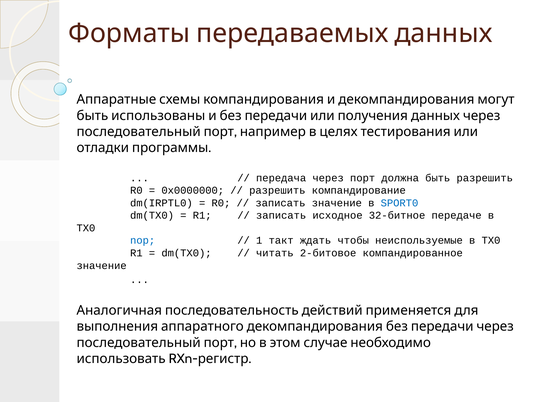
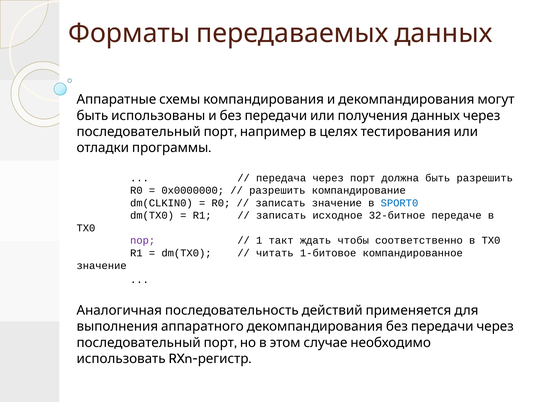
dm(IRPTL0: dm(IRPTL0 -> dm(CLKIN0
nop colour: blue -> purple
неиспользуемые: неиспользуемые -> соответственно
2-битовое: 2-битовое -> 1-битовое
